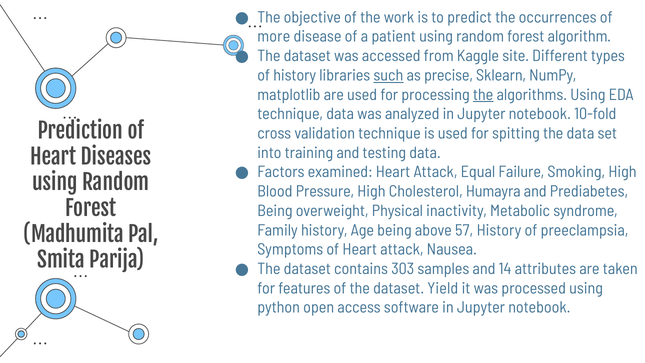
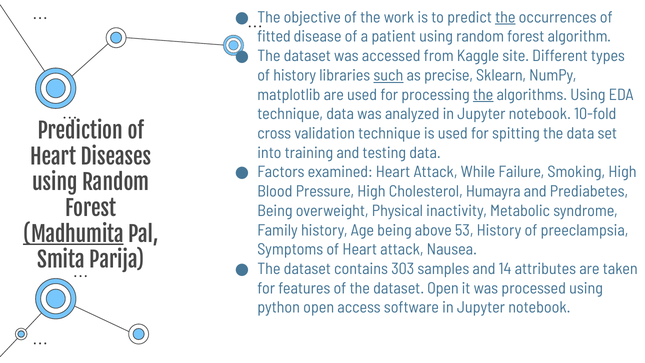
the at (505, 17) underline: none -> present
more: more -> fitted
Equal: Equal -> While
57: 57 -> 53
Madhumita underline: none -> present
dataset Yield: Yield -> Open
